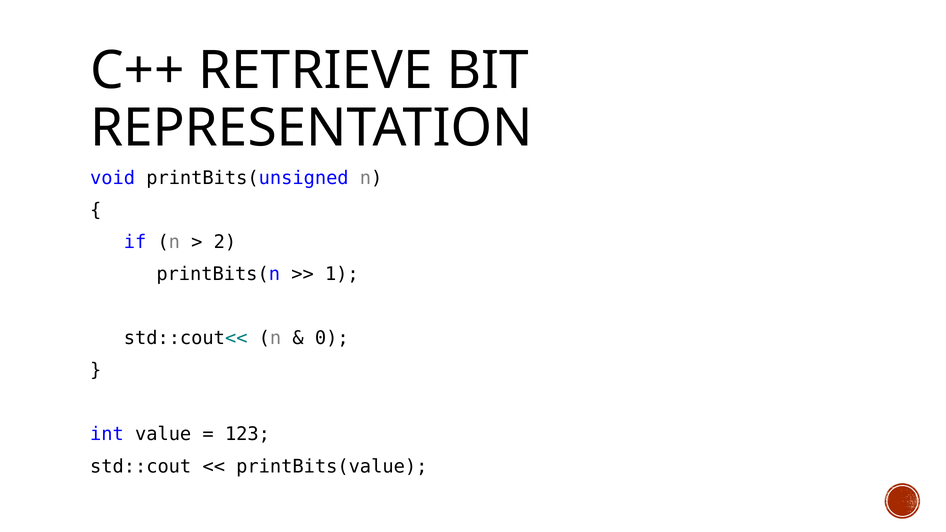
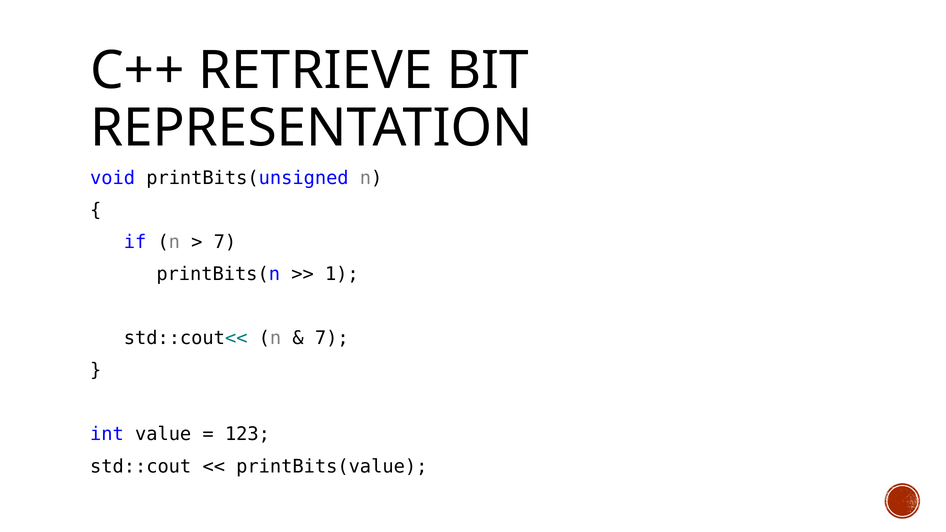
2 at (225, 242): 2 -> 7
0 at (332, 338): 0 -> 7
